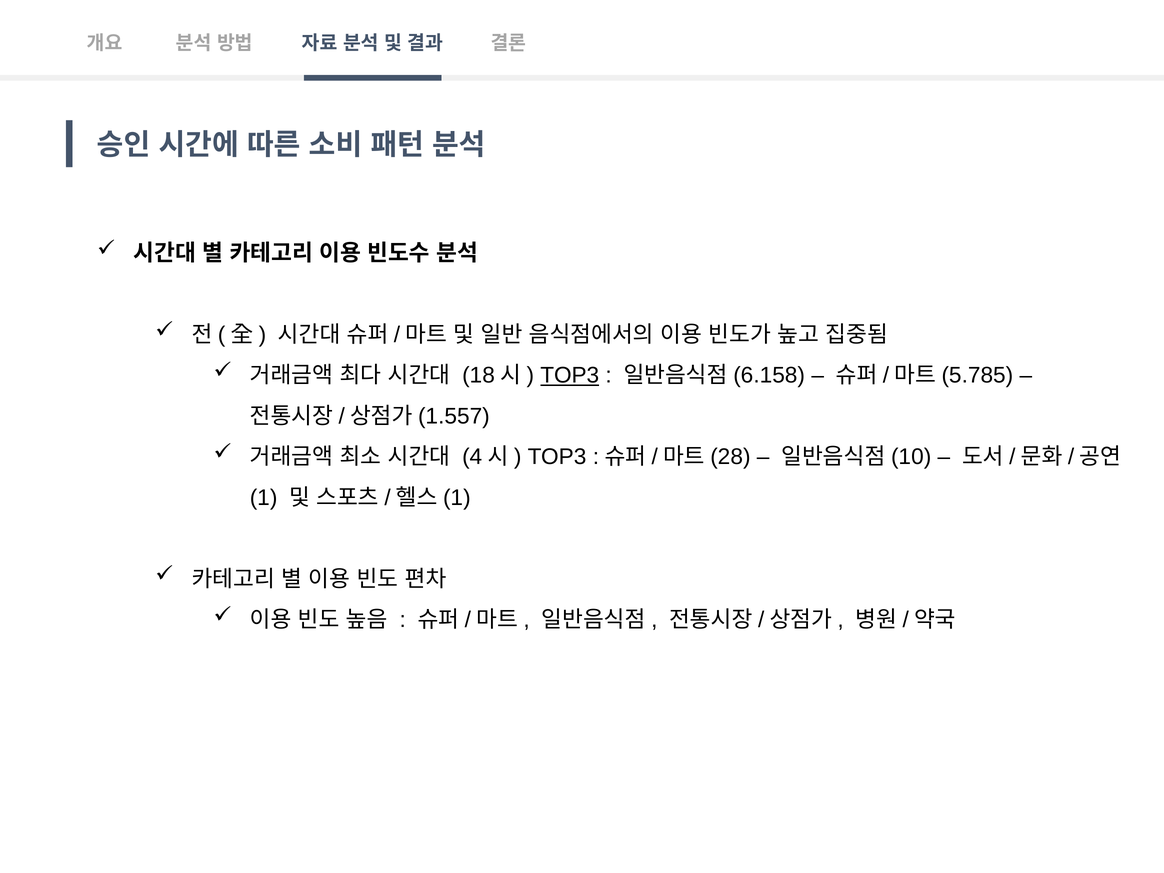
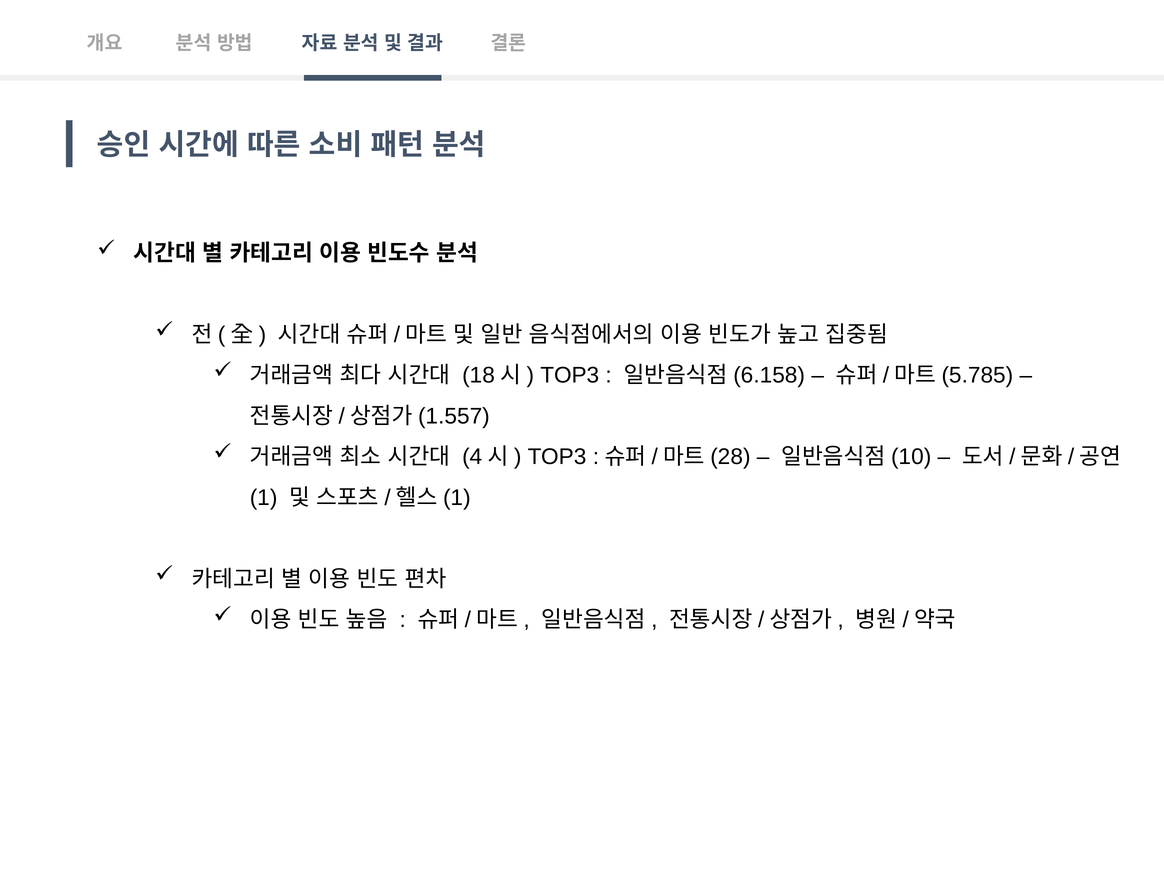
TOP3 at (570, 376) underline: present -> none
